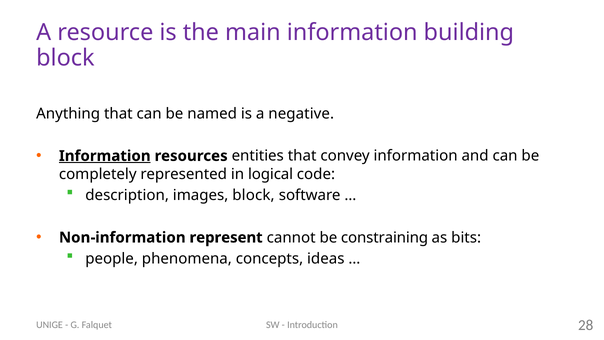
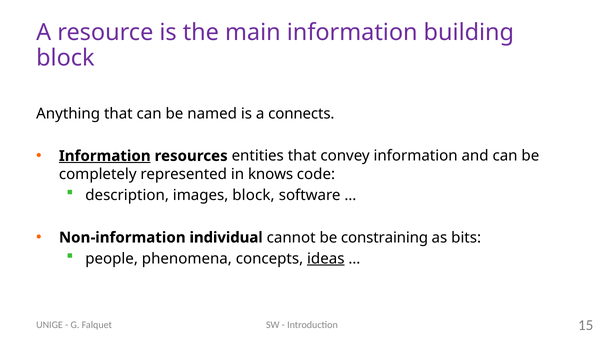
negative: negative -> connects
logical: logical -> knows
represent: represent -> individual
ideas underline: none -> present
28: 28 -> 15
